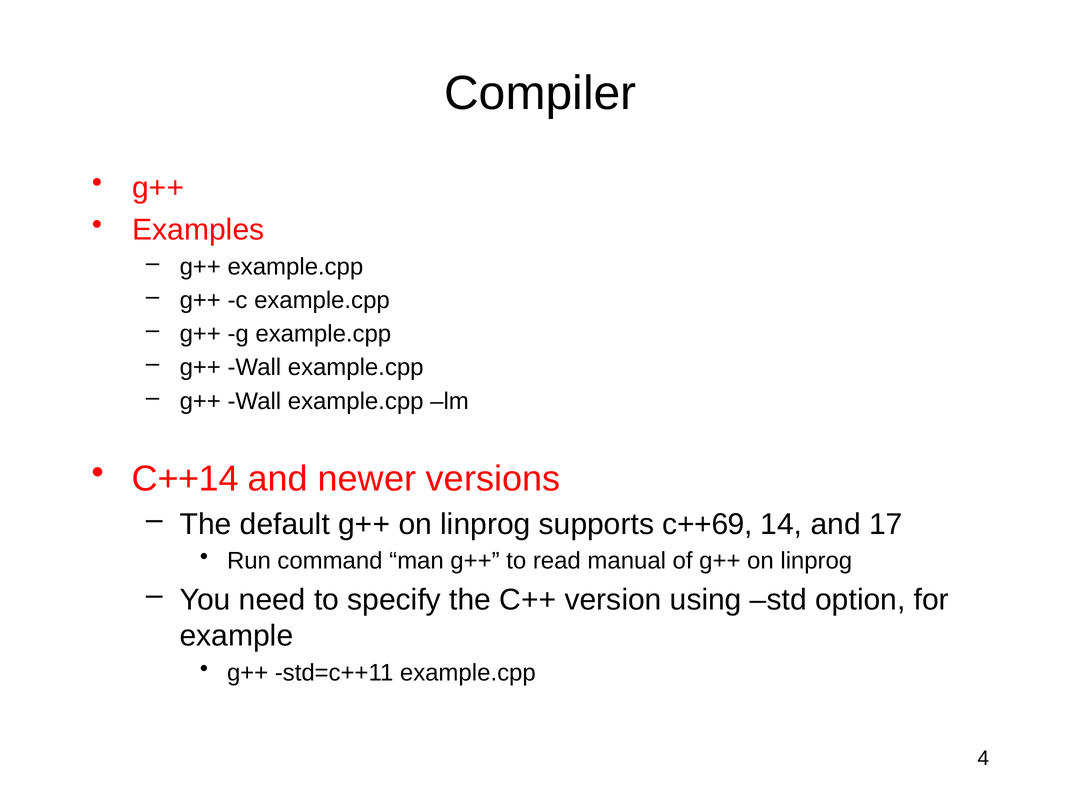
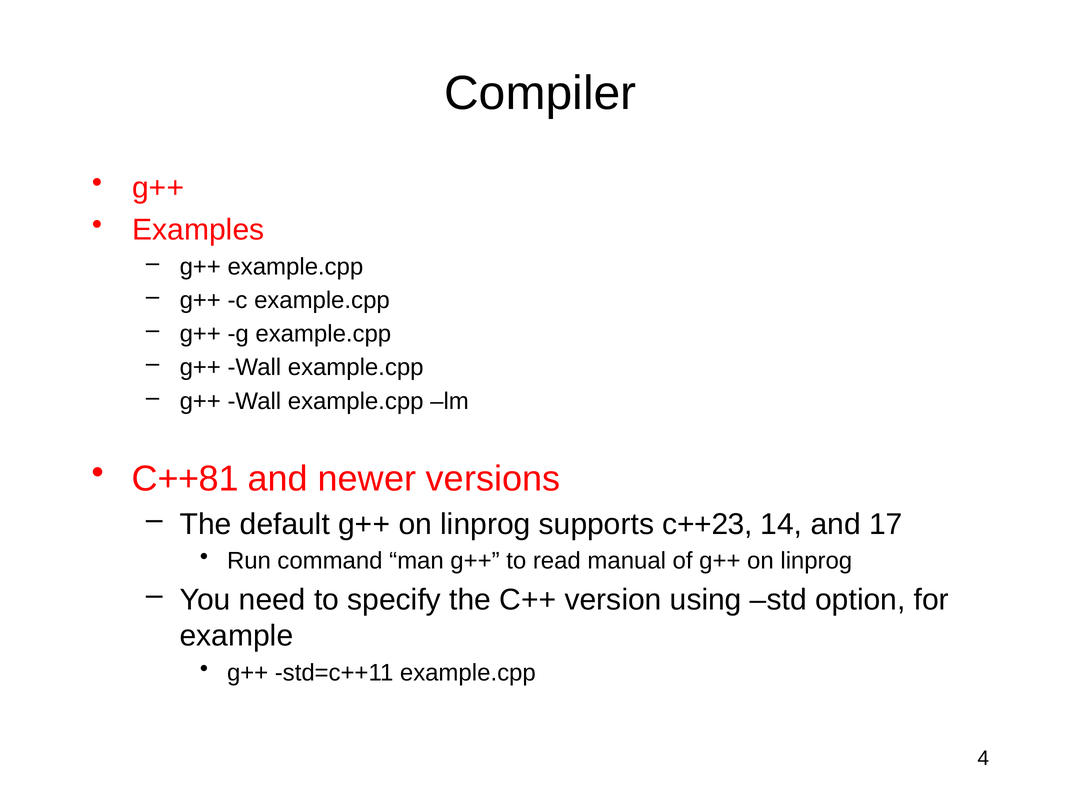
C++14: C++14 -> C++81
c++69: c++69 -> c++23
